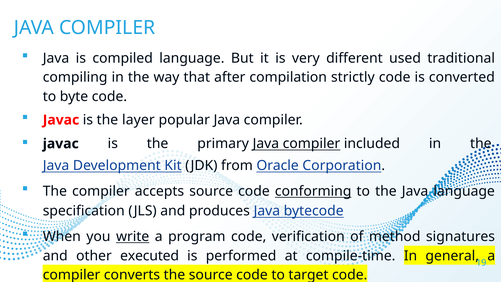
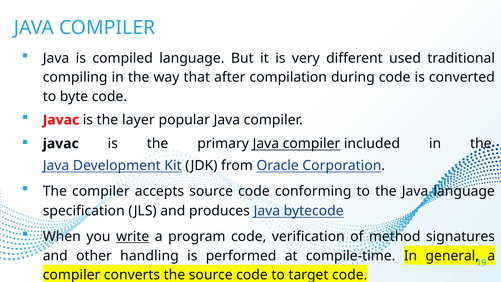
strictly: strictly -> during
conforming underline: present -> none
executed: executed -> handling
